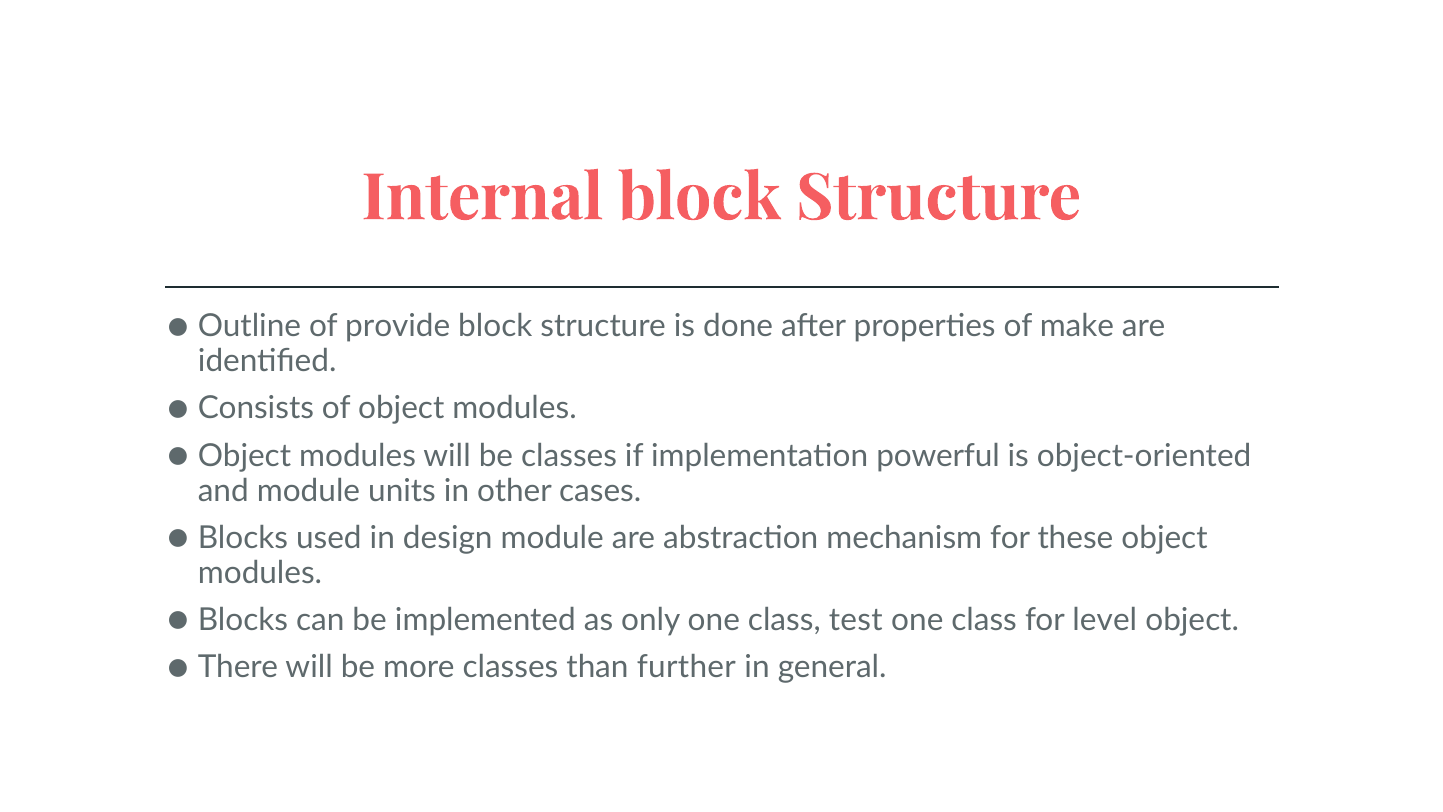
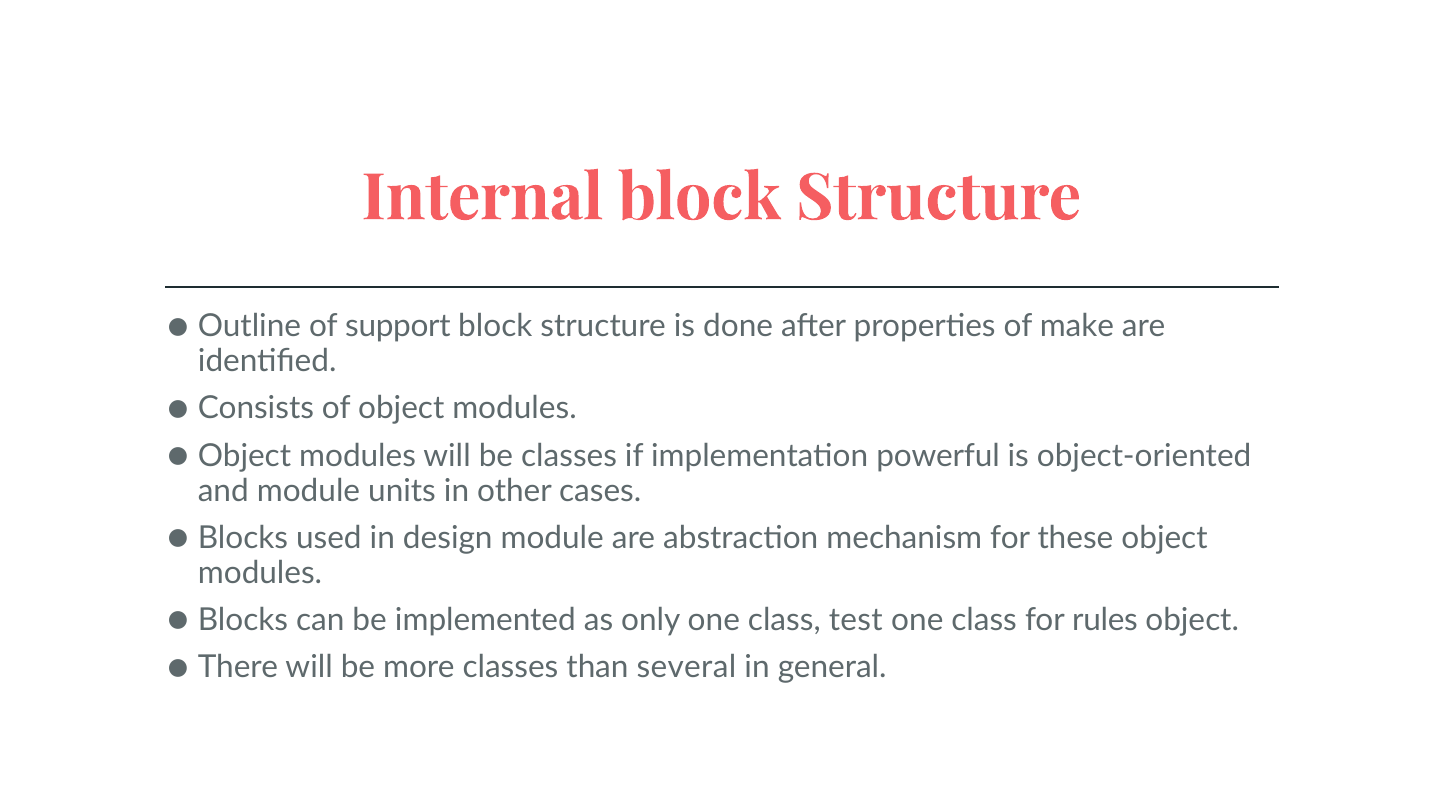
provide: provide -> support
level: level -> rules
further: further -> several
